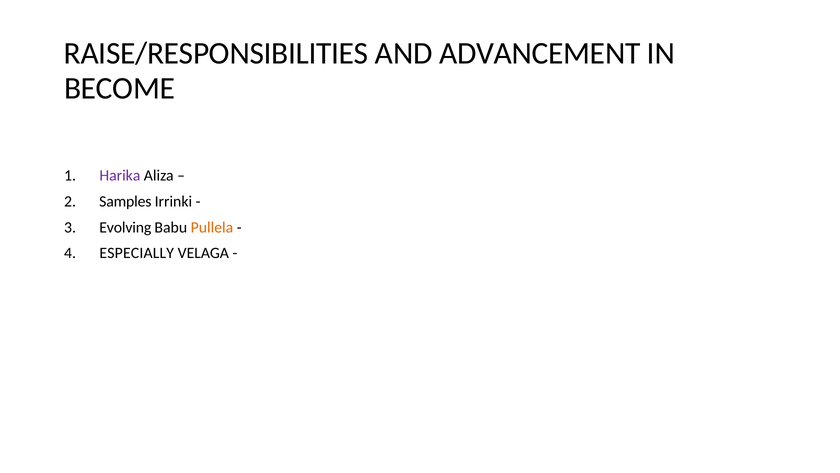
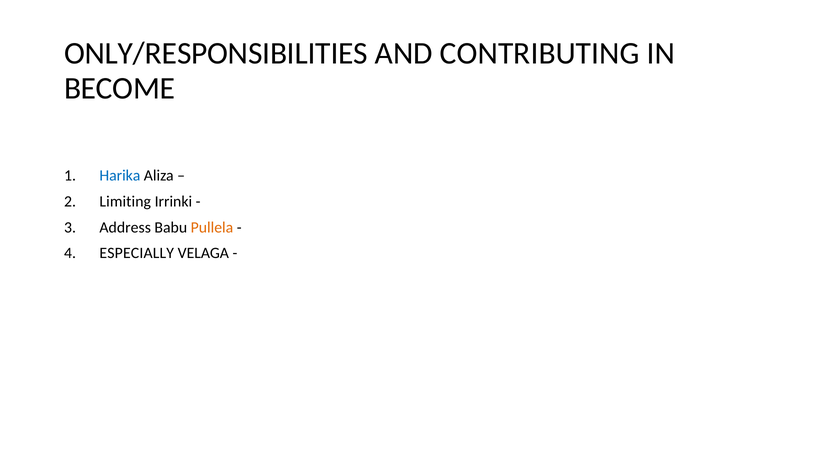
RAISE/RESPONSIBILITIES: RAISE/RESPONSIBILITIES -> ONLY/RESPONSIBILITIES
ADVANCEMENT: ADVANCEMENT -> CONTRIBUTING
Harika colour: purple -> blue
Samples: Samples -> Limiting
Evolving: Evolving -> Address
